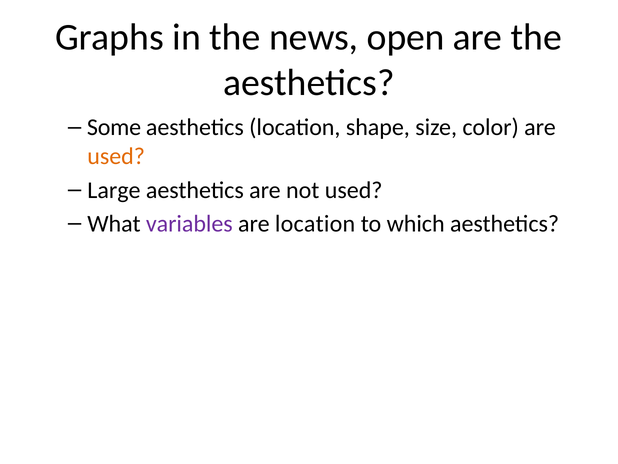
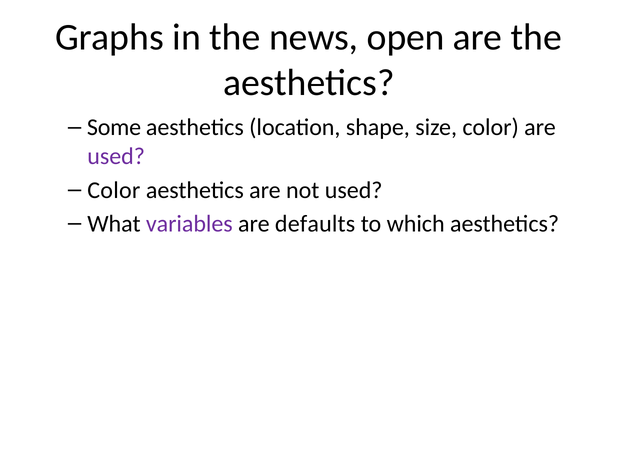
used at (116, 156) colour: orange -> purple
Large at (114, 190): Large -> Color
are location: location -> defaults
